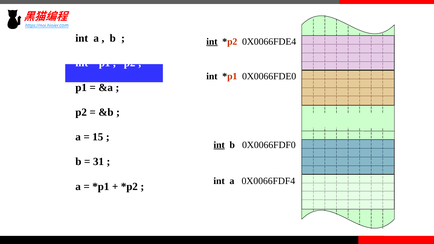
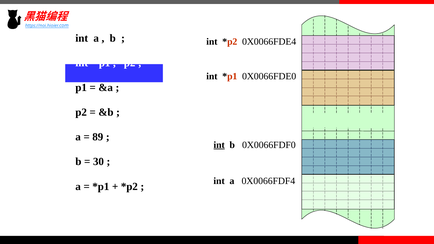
int at (212, 42) underline: present -> none
15: 15 -> 89
31: 31 -> 30
